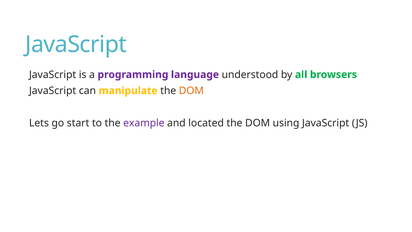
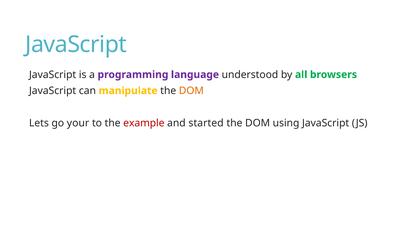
start: start -> your
example colour: purple -> red
located: located -> started
